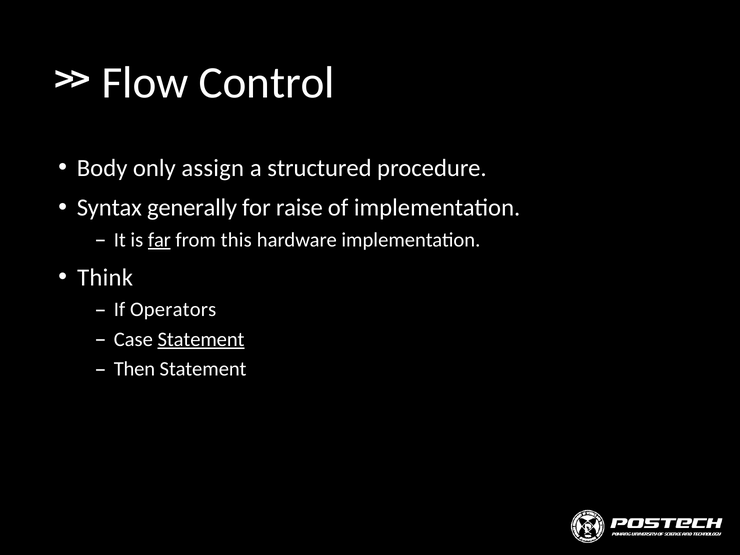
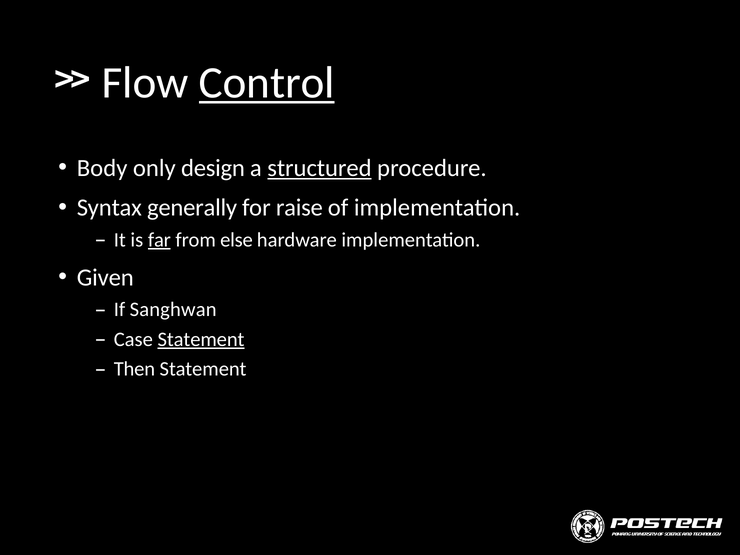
Control underline: none -> present
assign: assign -> design
structured underline: none -> present
this: this -> else
Think: Think -> Given
Operators: Operators -> Sanghwan
